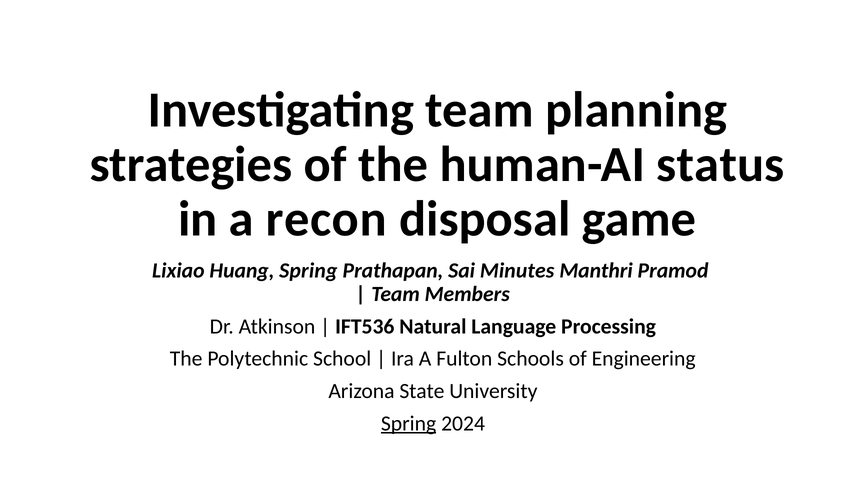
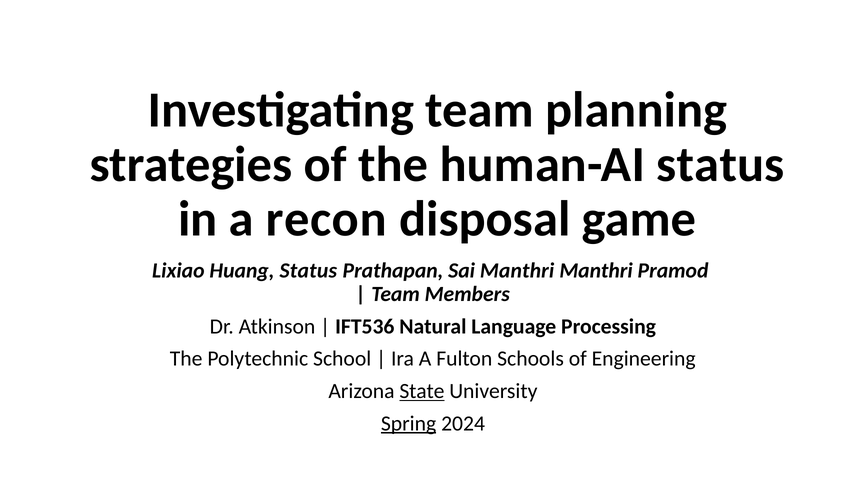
Huang Spring: Spring -> Status
Sai Minutes: Minutes -> Manthri
State underline: none -> present
